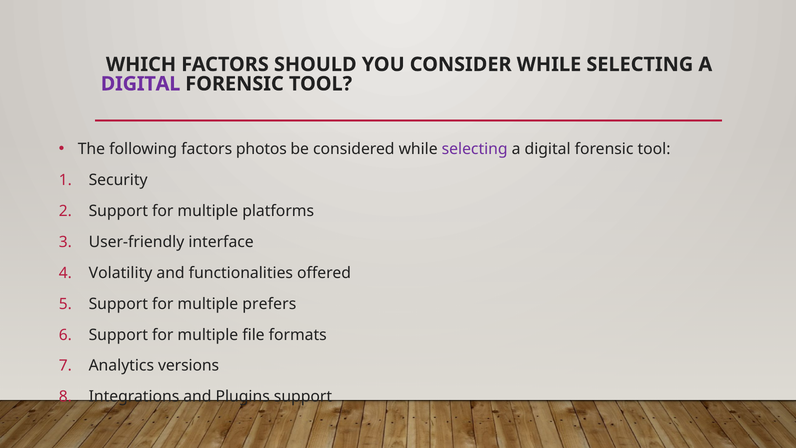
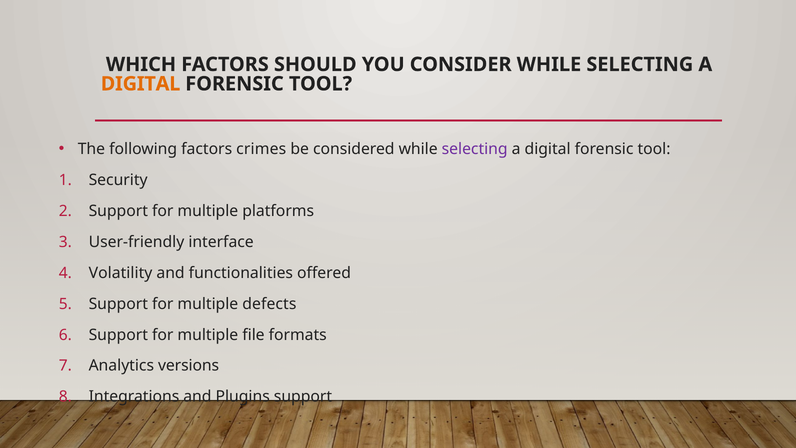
DIGITAL at (141, 84) colour: purple -> orange
photos: photos -> crimes
prefers: prefers -> defects
